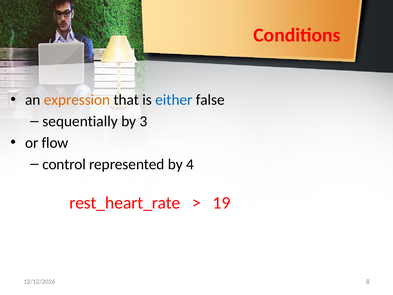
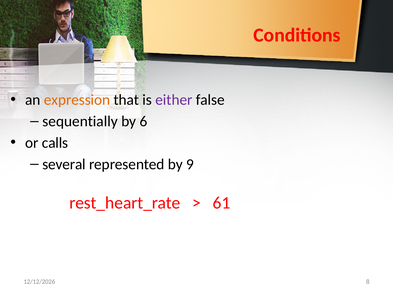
either colour: blue -> purple
3: 3 -> 6
flow: flow -> calls
control: control -> several
4: 4 -> 9
19: 19 -> 61
